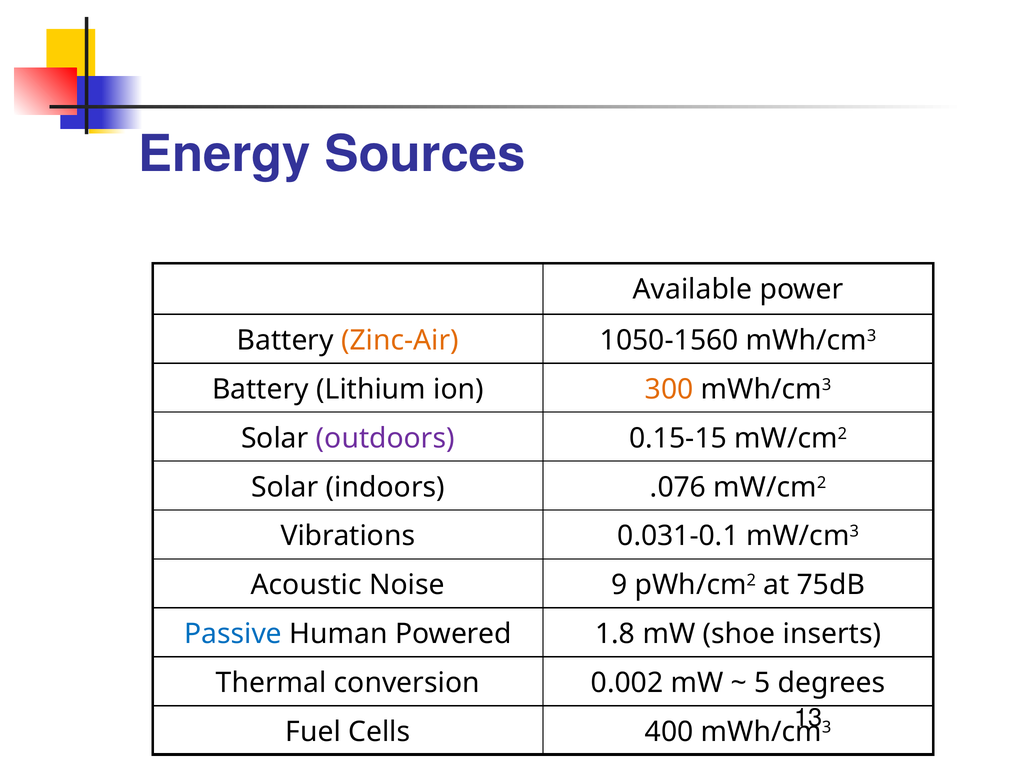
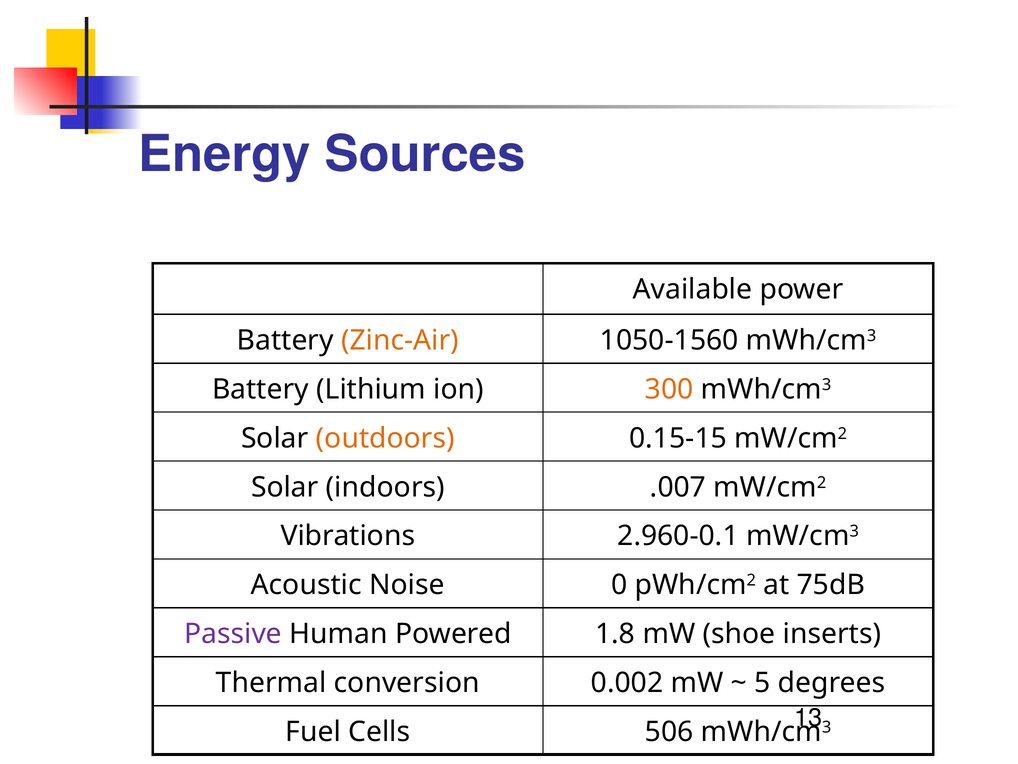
outdoors colour: purple -> orange
.076: .076 -> .007
0.031-0.1: 0.031-0.1 -> 2.960-0.1
9: 9 -> 0
Passive colour: blue -> purple
400: 400 -> 506
